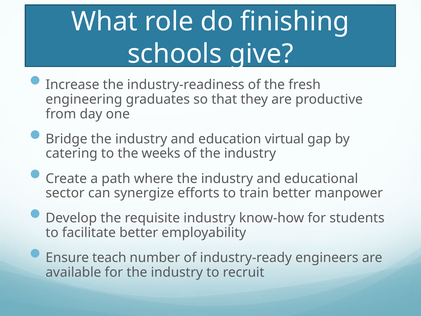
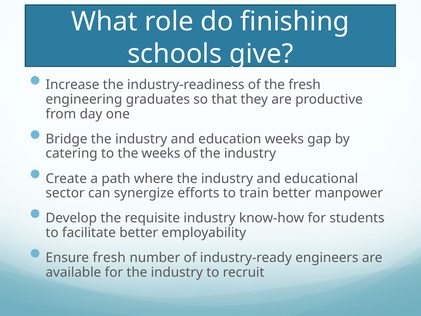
education virtual: virtual -> weeks
Ensure teach: teach -> fresh
